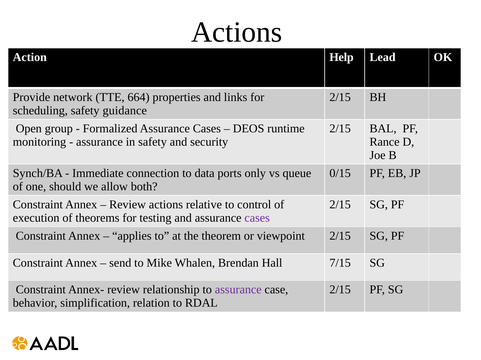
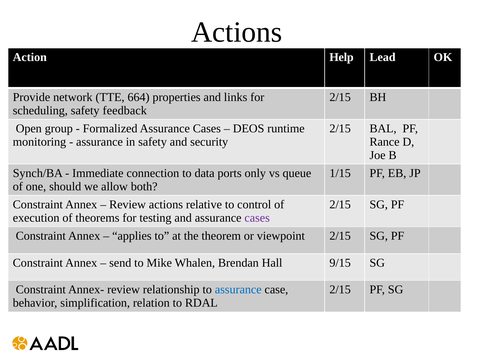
guidance: guidance -> feedback
0/15: 0/15 -> 1/15
7/15: 7/15 -> 9/15
assurance at (238, 290) colour: purple -> blue
